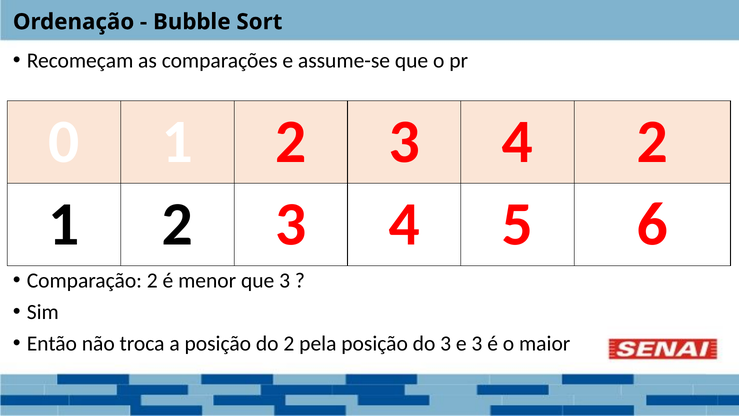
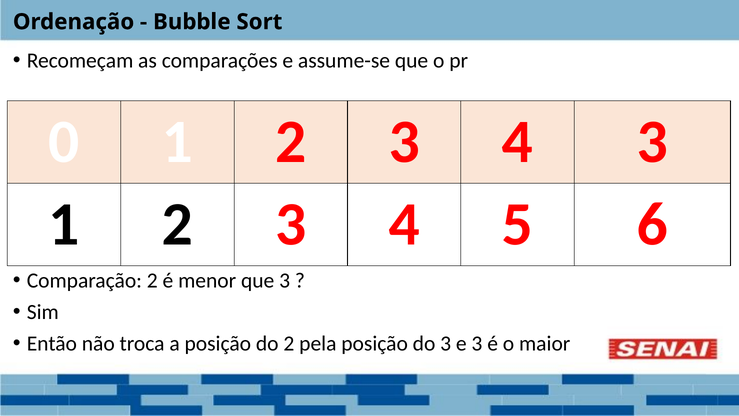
4 2: 2 -> 3
